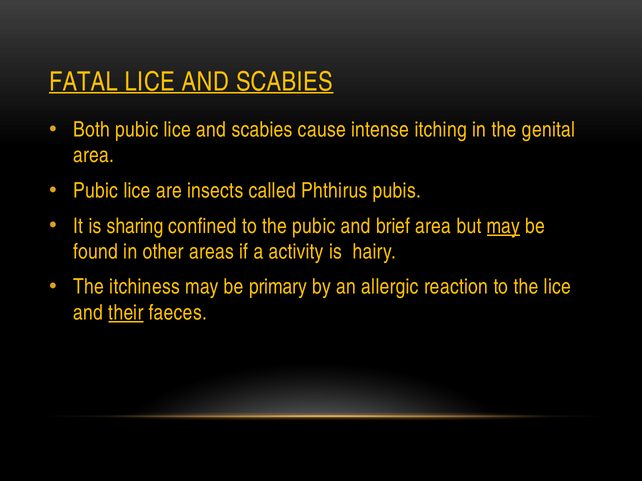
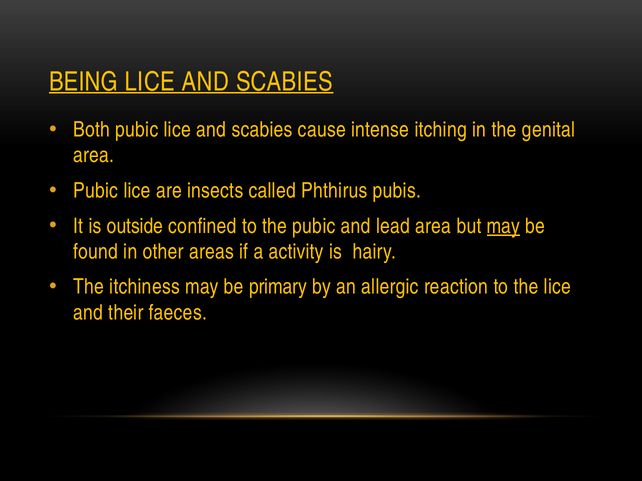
FATAL: FATAL -> BEING
sharing: sharing -> outside
brief: brief -> lead
their underline: present -> none
